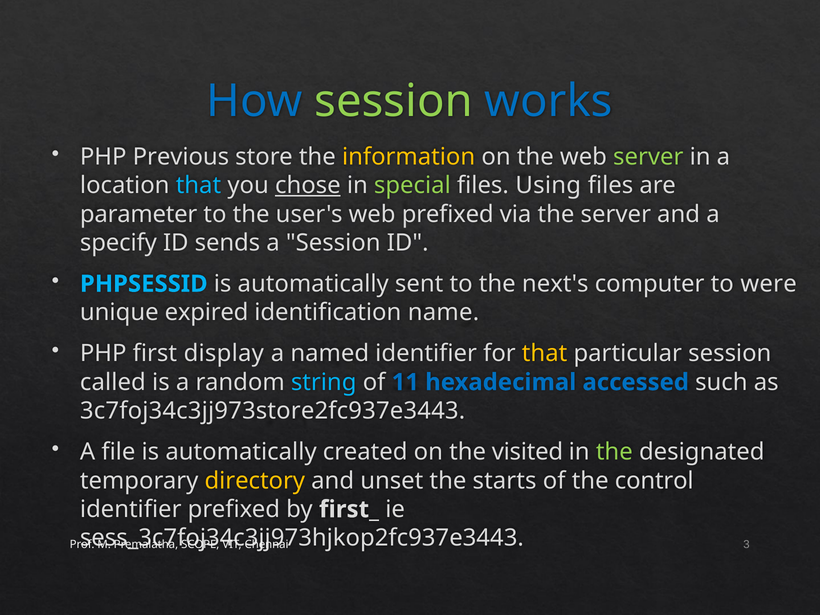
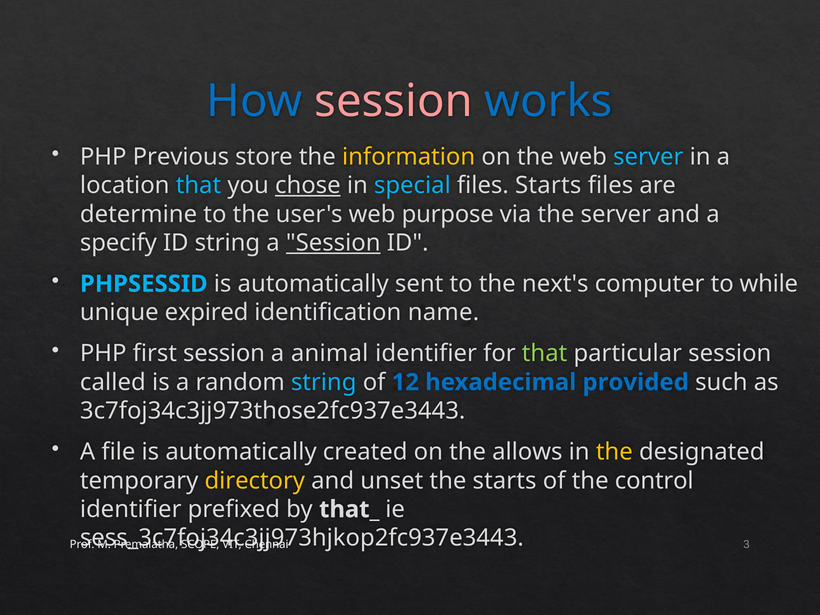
session at (393, 101) colour: light green -> pink
server at (648, 157) colour: light green -> light blue
special colour: light green -> light blue
files Using: Using -> Starts
parameter: parameter -> determine
web prefixed: prefixed -> purpose
ID sends: sends -> string
Session at (333, 243) underline: none -> present
were: were -> while
first display: display -> session
named: named -> animal
that at (545, 354) colour: yellow -> light green
11: 11 -> 12
accessed: accessed -> provided
3c7foj34c3jj973store2fc937e3443: 3c7foj34c3jj973store2fc937e3443 -> 3c7foj34c3jj973those2fc937e3443
visited: visited -> allows
the at (614, 452) colour: light green -> yellow
first_: first_ -> that_
